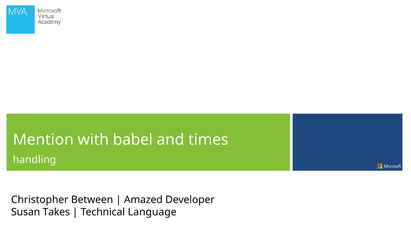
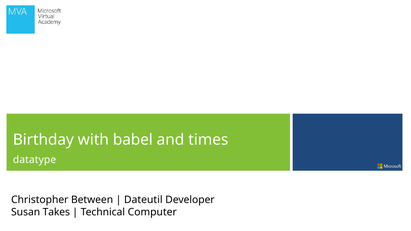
Mention: Mention -> Birthday
handling: handling -> datatype
Amazed: Amazed -> Dateutil
Language: Language -> Computer
